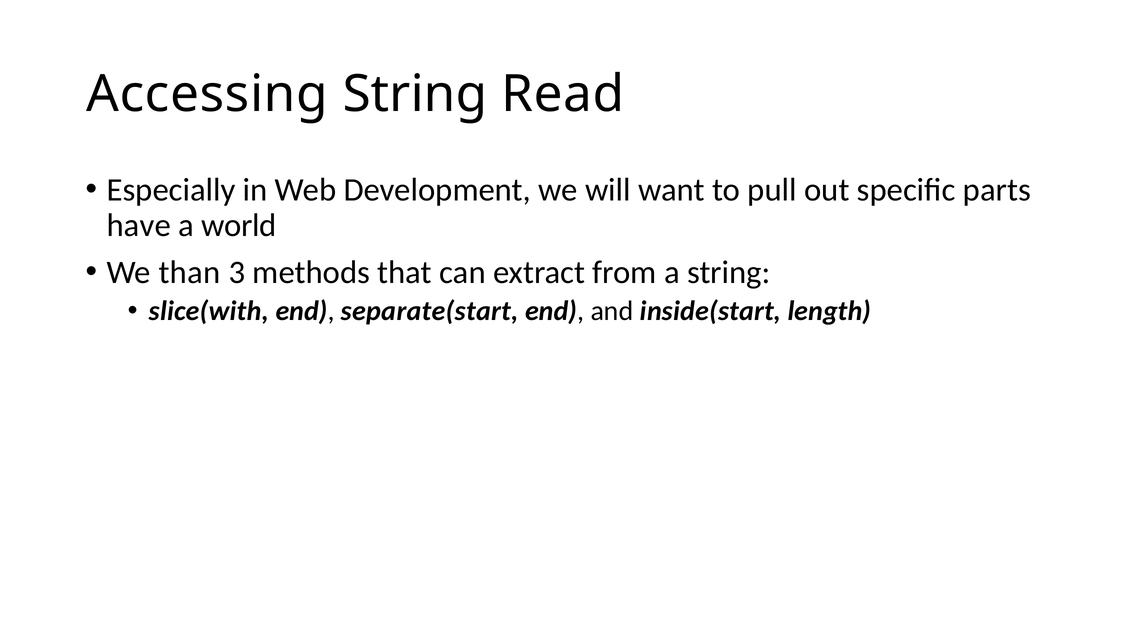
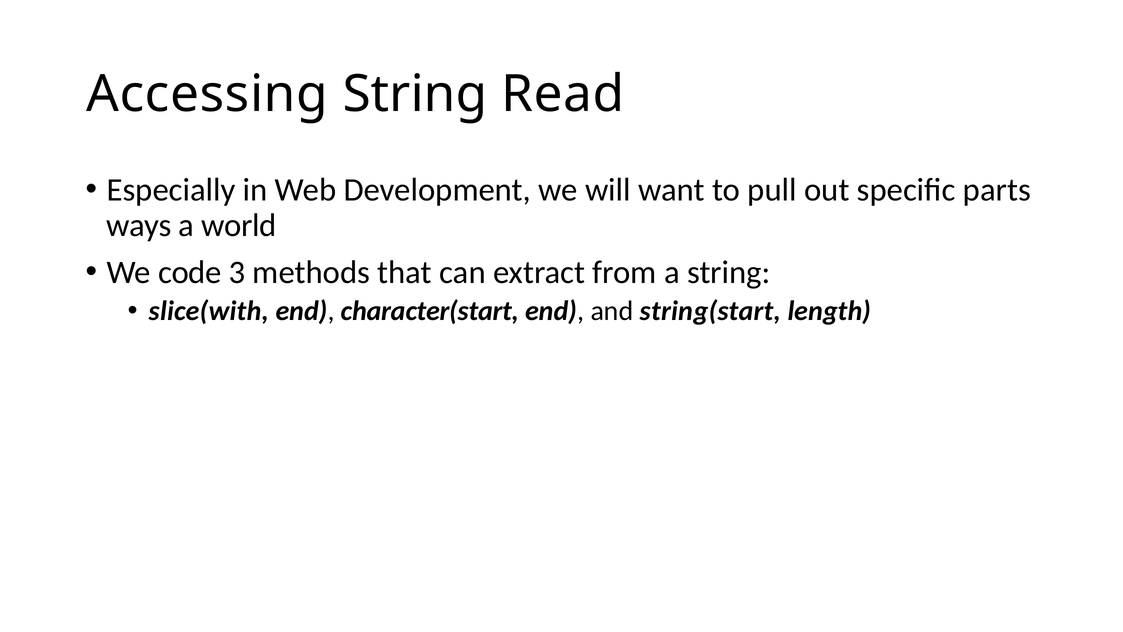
have: have -> ways
than: than -> code
separate(start: separate(start -> character(start
inside(start: inside(start -> string(start
